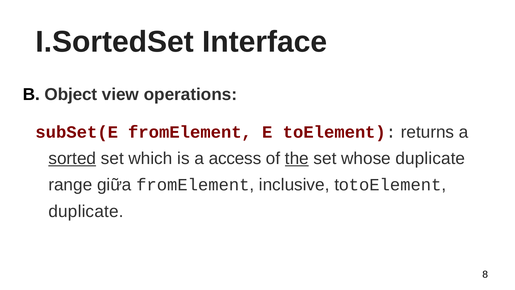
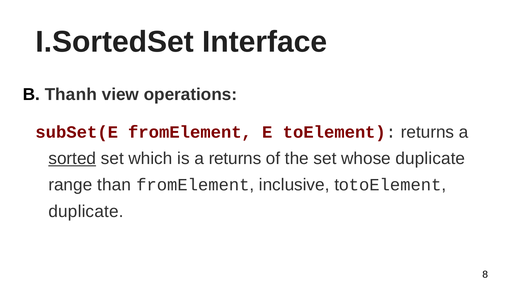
Object: Object -> Thanh
a access: access -> returns
the underline: present -> none
giữa: giữa -> than
